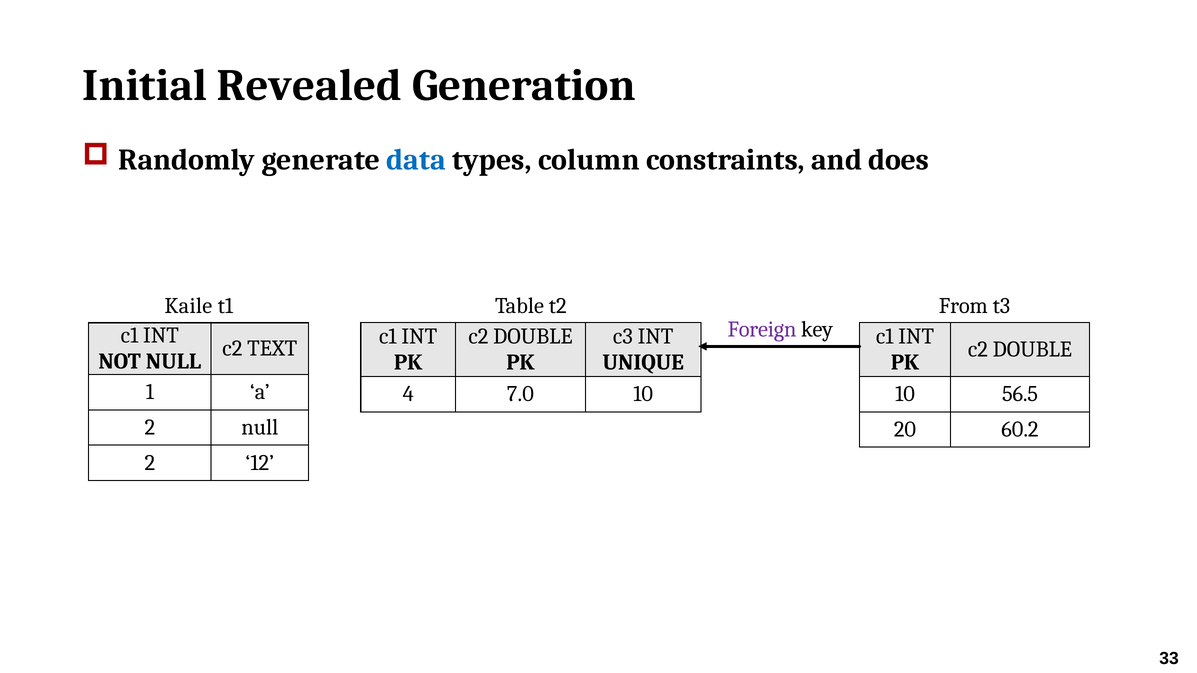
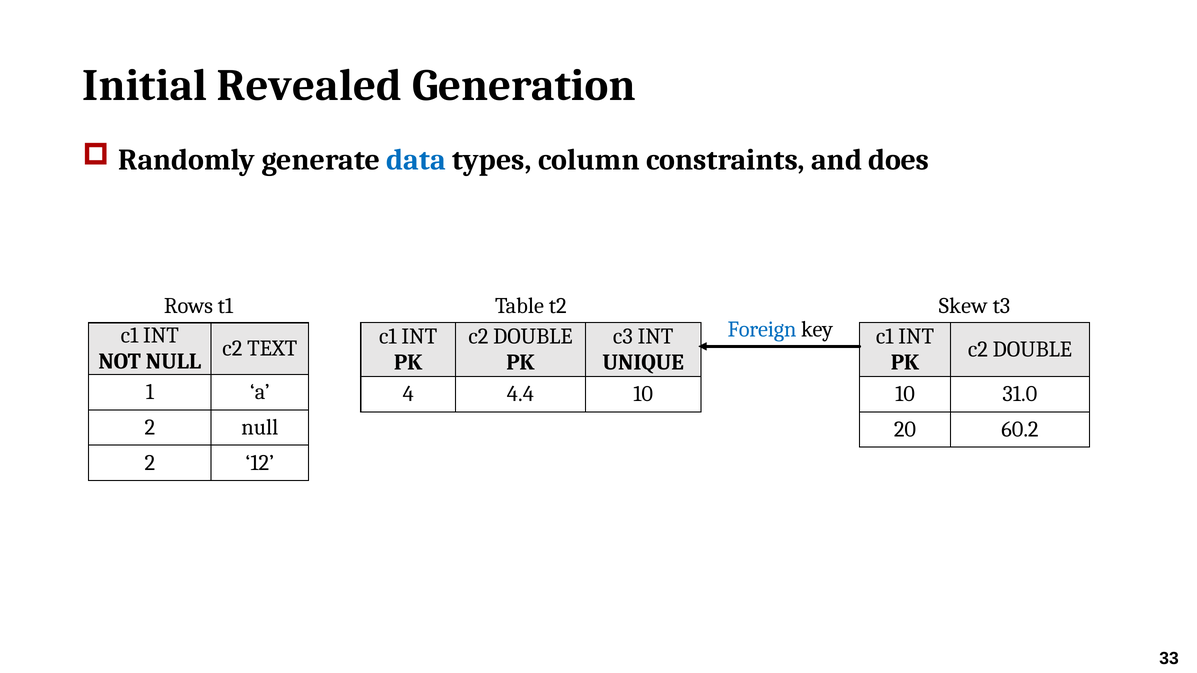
Kaile: Kaile -> Rows
From: From -> Skew
Foreign colour: purple -> blue
7.0: 7.0 -> 4.4
56.5: 56.5 -> 31.0
